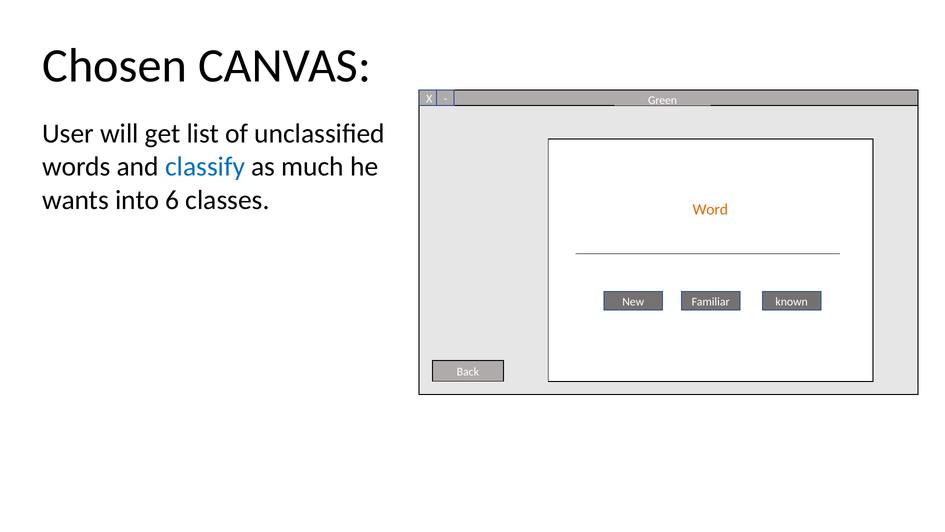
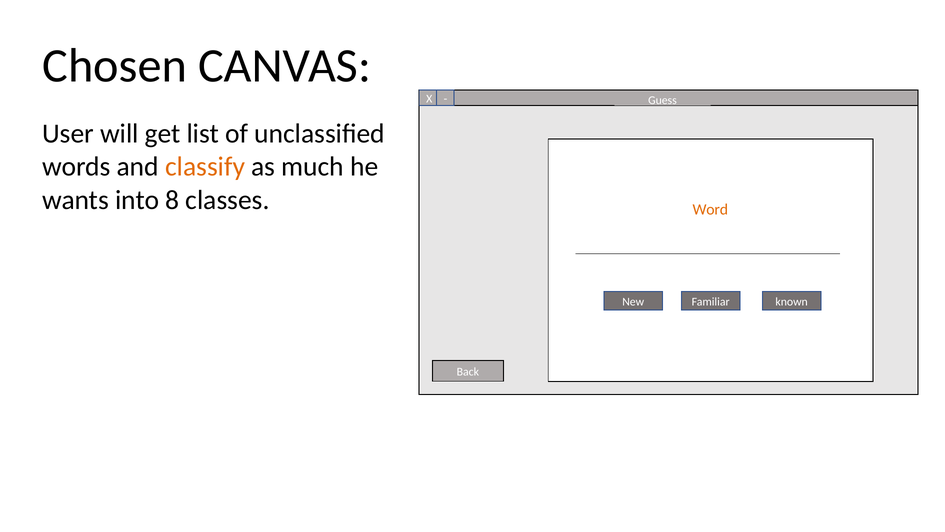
Green: Green -> Guess
classify colour: blue -> orange
6: 6 -> 8
